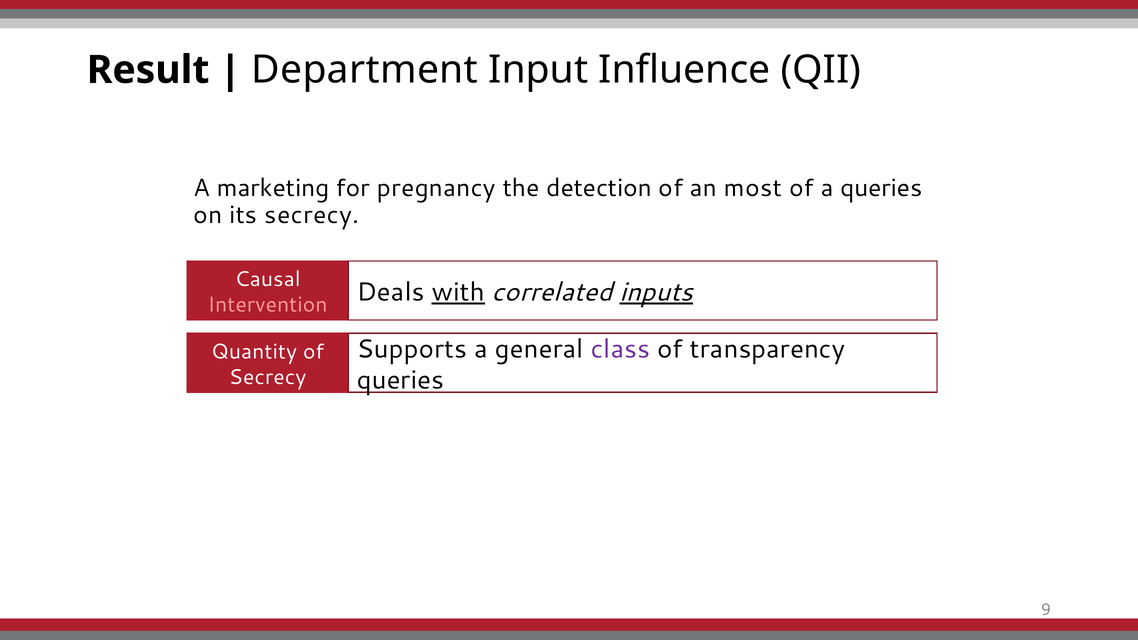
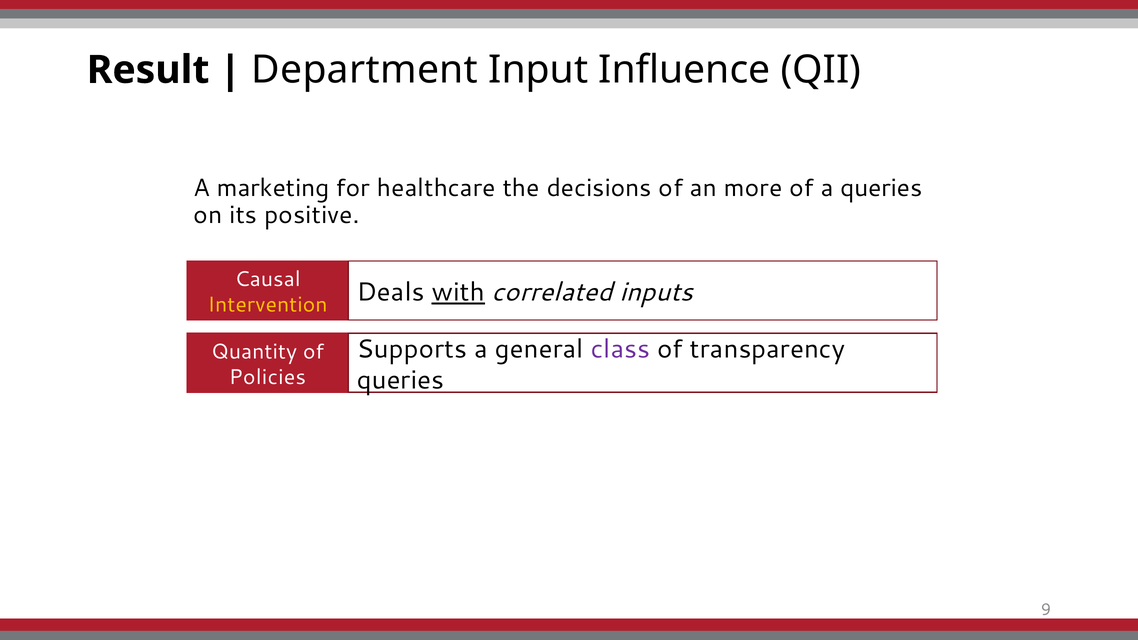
pregnancy: pregnancy -> healthcare
detection: detection -> decisions
most: most -> more
its secrecy: secrecy -> positive
Intervention colour: pink -> yellow
inputs underline: present -> none
Secrecy at (268, 377): Secrecy -> Policies
